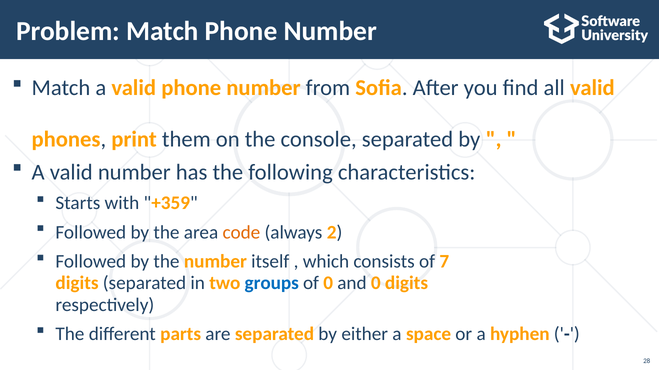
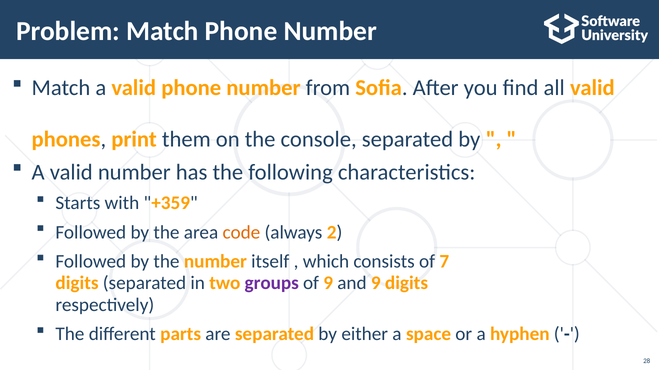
groups colour: blue -> purple
of 0: 0 -> 9
and 0: 0 -> 9
